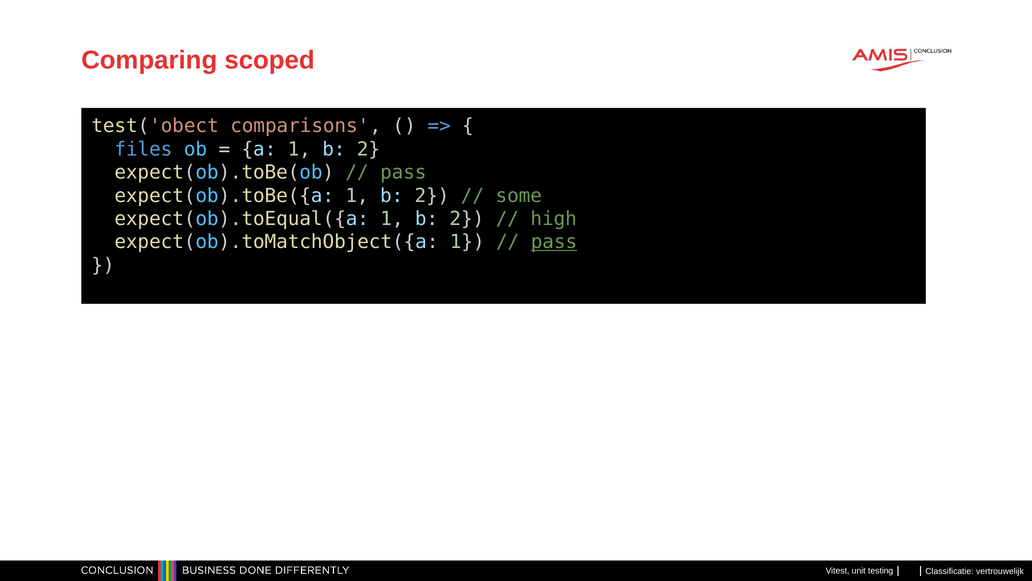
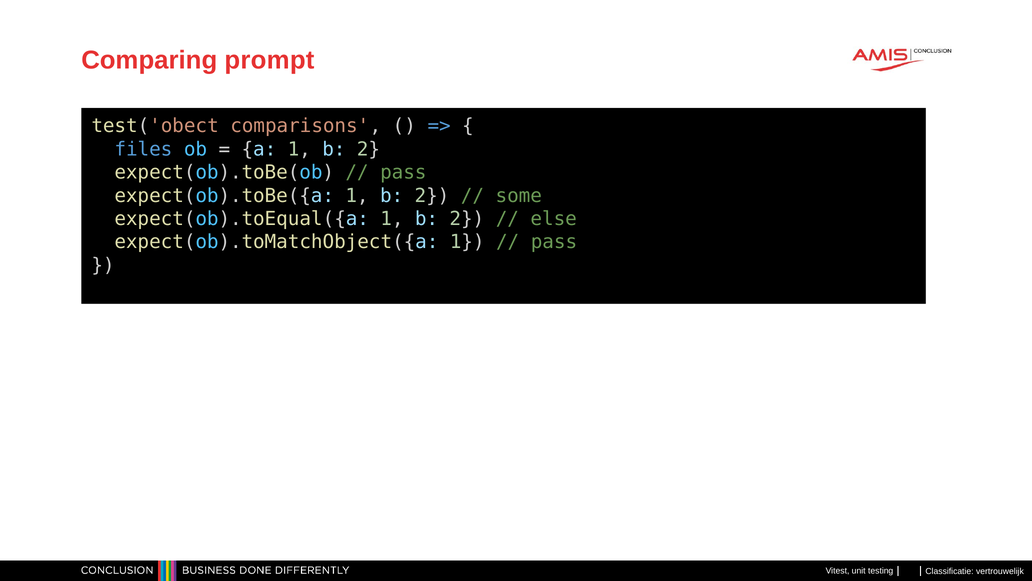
scoped: scoped -> prompt
high: high -> else
pass at (554, 242) underline: present -> none
